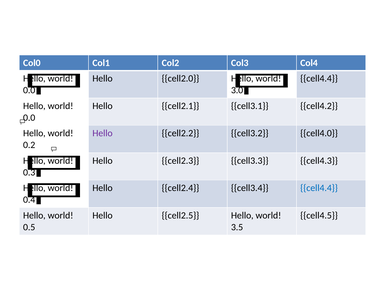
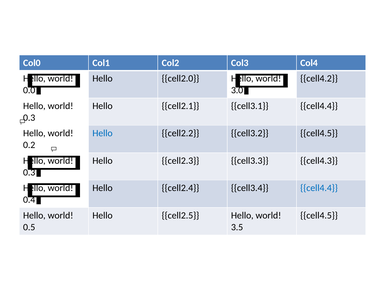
cell4.4 at (319, 78): cell4.4 -> cell4.2
cell3.1 cell4.2: cell4.2 -> cell4.4
0.0 at (29, 118): 0.0 -> 0.3
Hello at (103, 133) colour: purple -> blue
cell3.2 cell4.0: cell4.0 -> cell4.5
